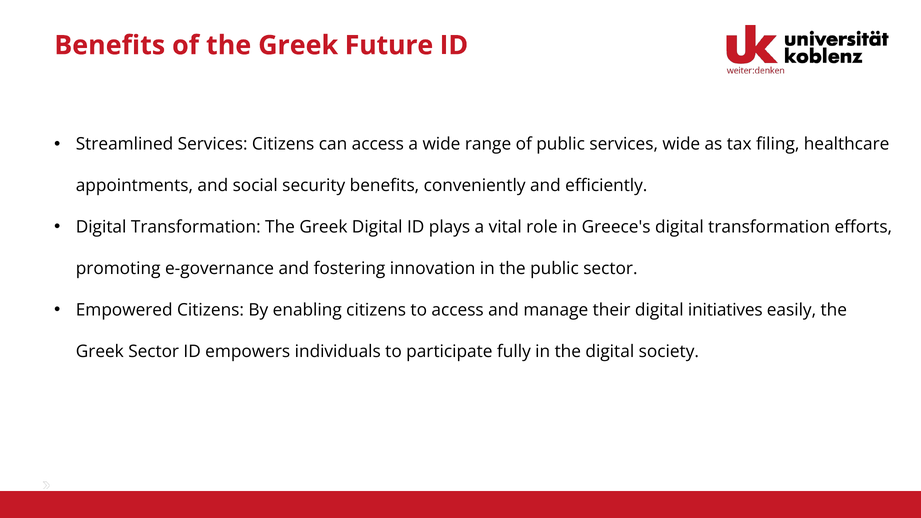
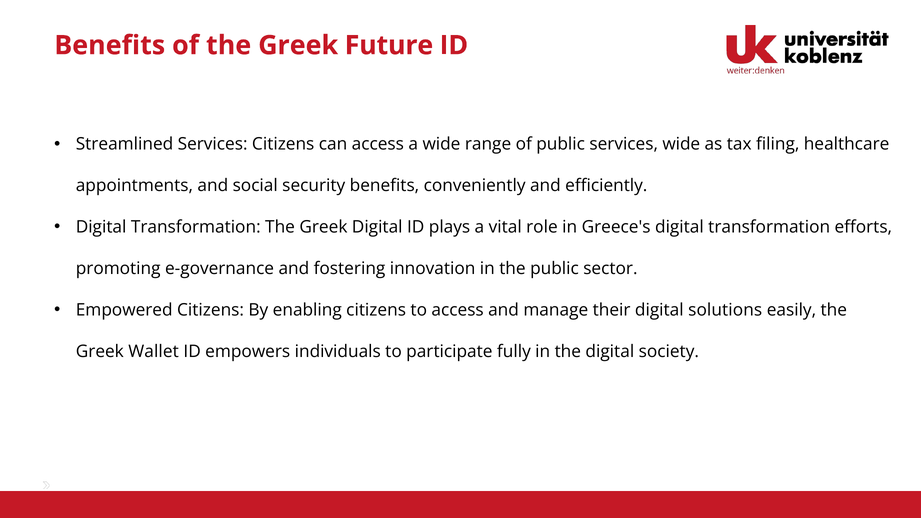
initiatives: initiatives -> solutions
Greek Sector: Sector -> Wallet
